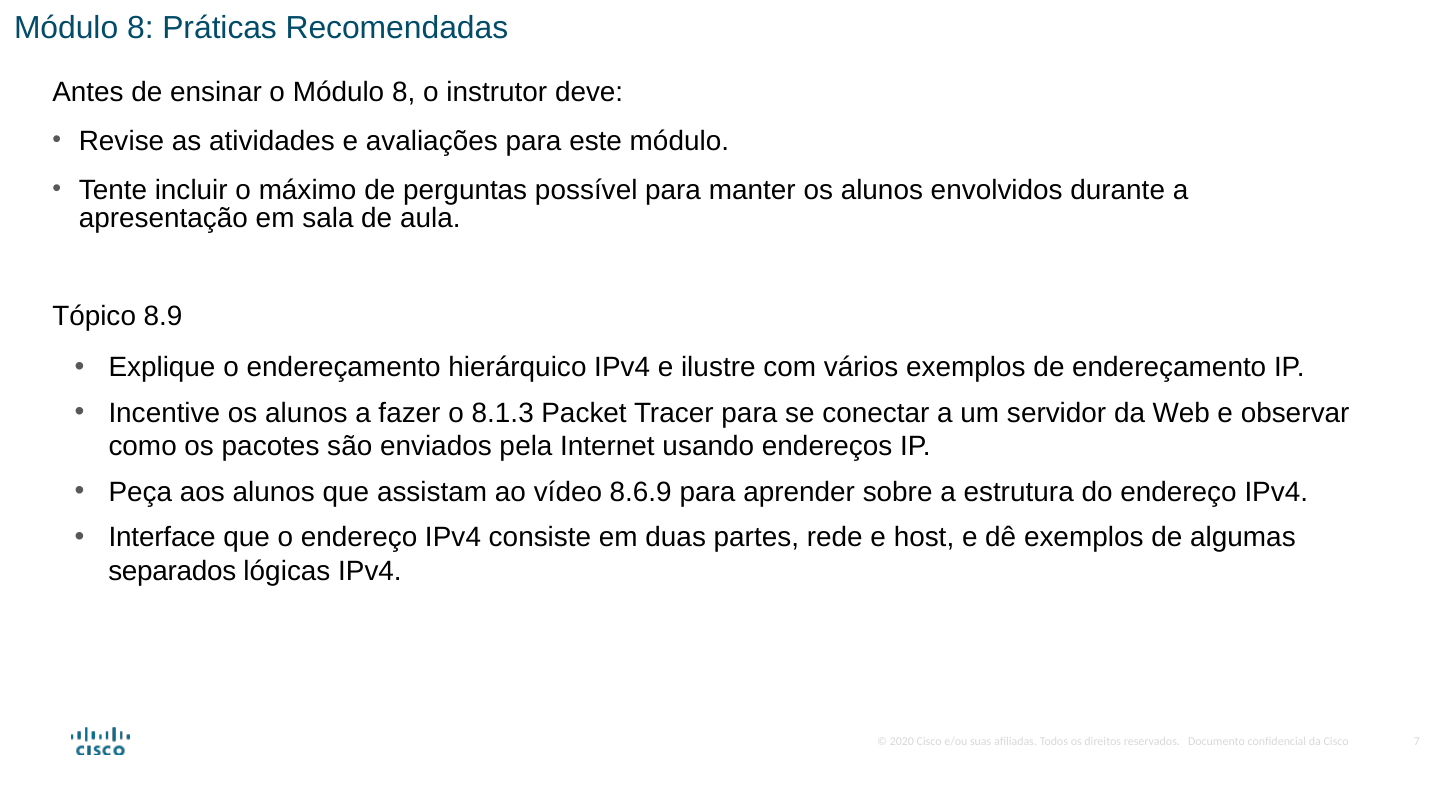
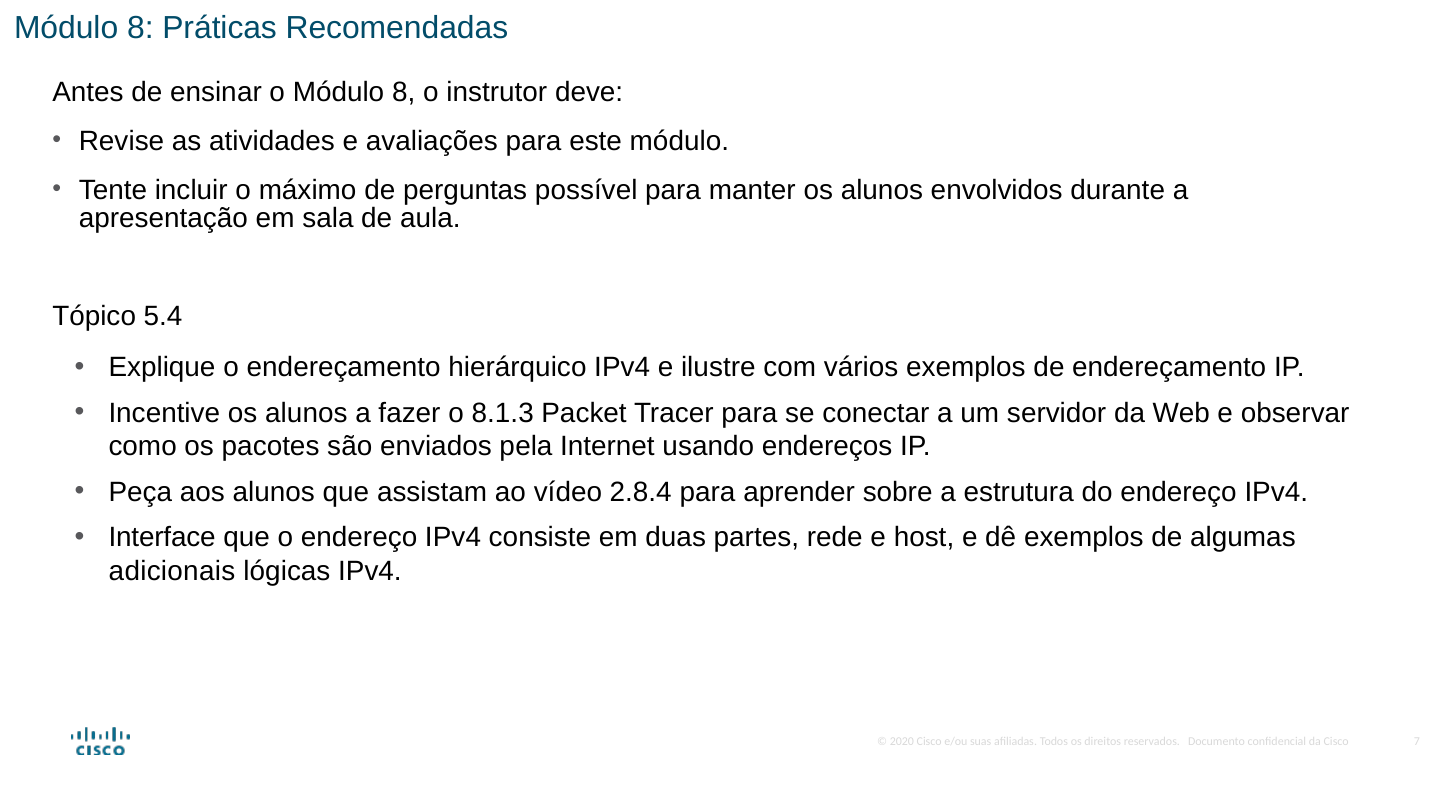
8.9: 8.9 -> 5.4
8.6.9: 8.6.9 -> 2.8.4
separados: separados -> adicionais
